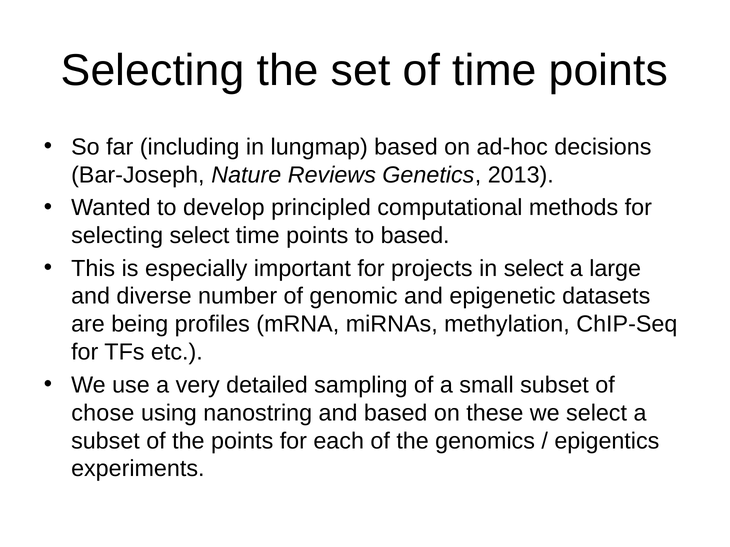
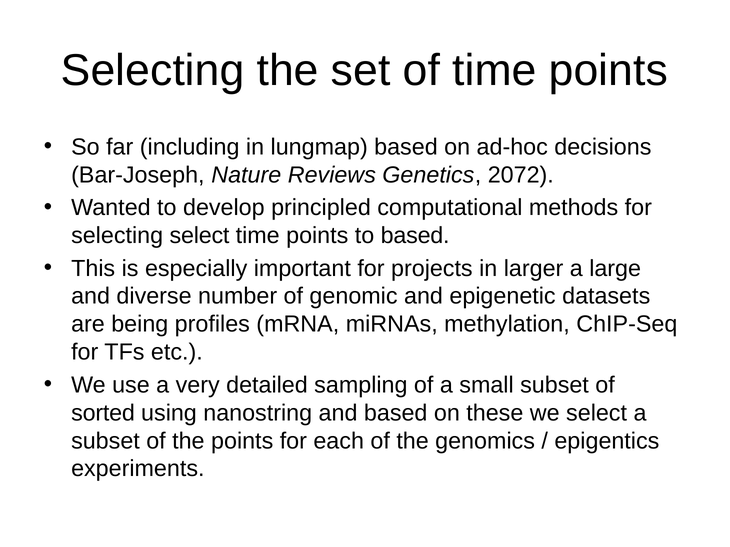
2013: 2013 -> 2072
in select: select -> larger
chose: chose -> sorted
